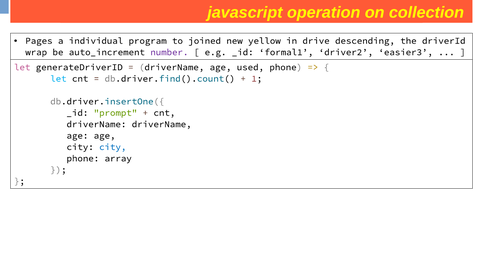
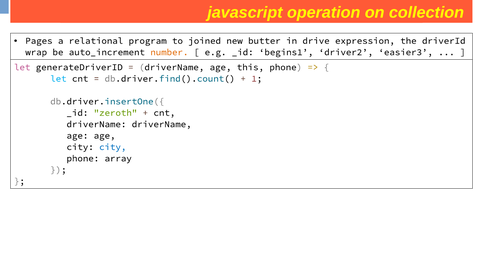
individual: individual -> relational
yellow: yellow -> butter
descending: descending -> expression
number colour: purple -> orange
formal1: formal1 -> begins1
used: used -> this
prompt: prompt -> zeroth
